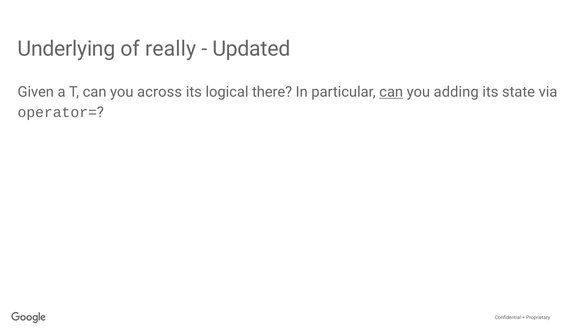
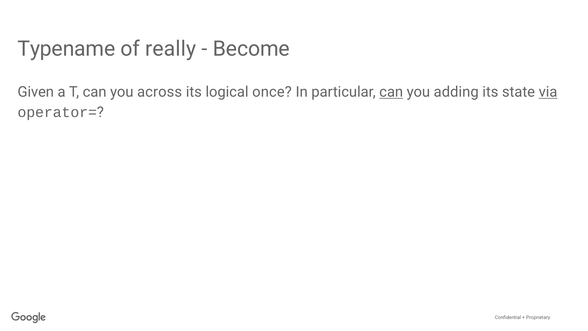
Underlying: Underlying -> Typename
Updated: Updated -> Become
there: there -> once
via underline: none -> present
